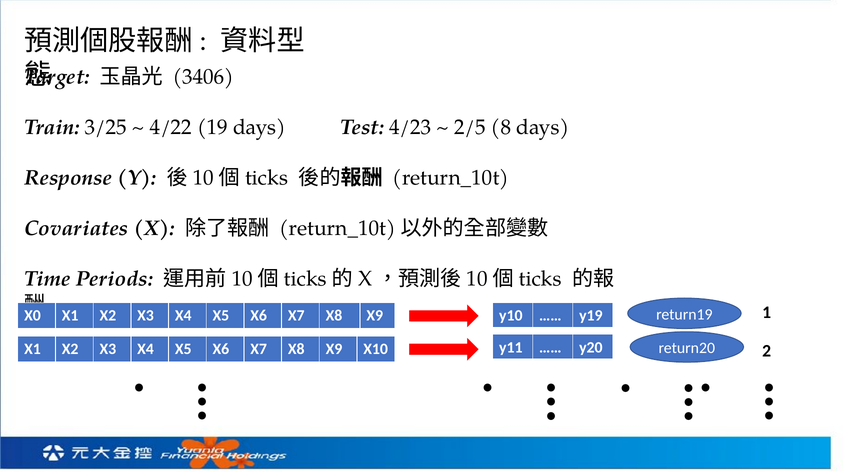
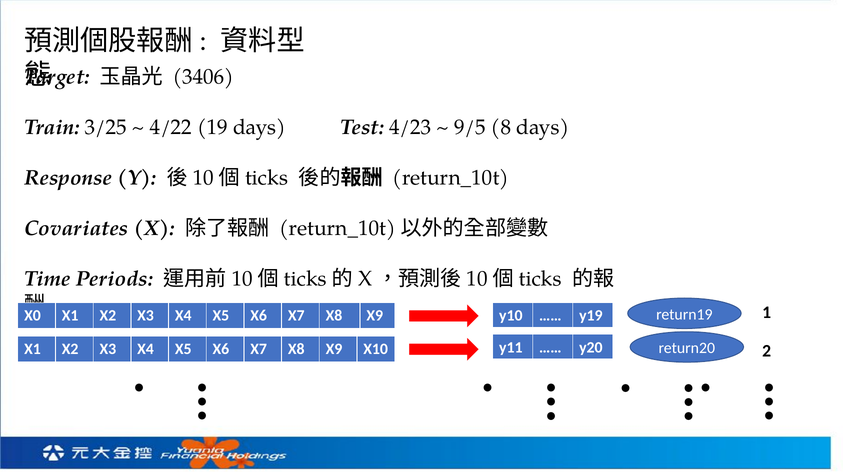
2/5: 2/5 -> 9/5
